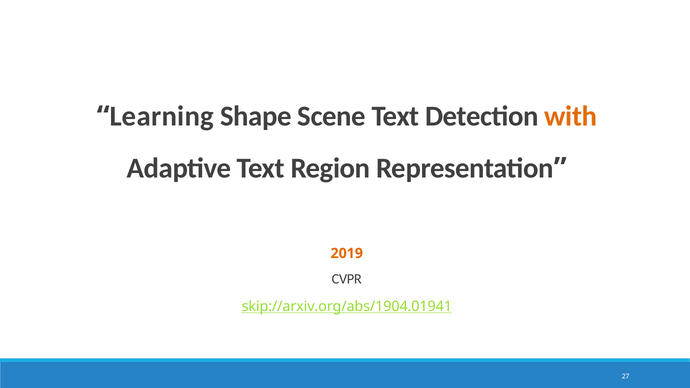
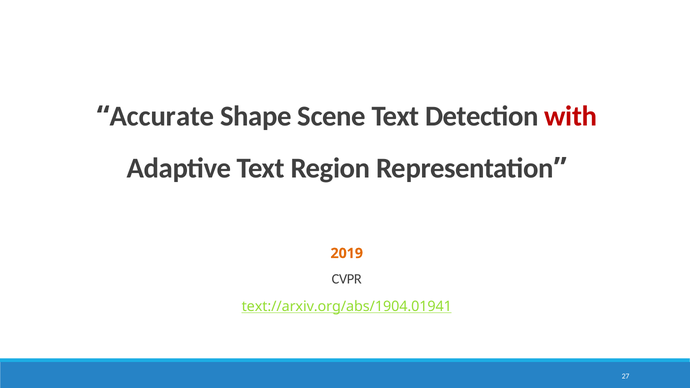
Learning: Learning -> Accurate
with colour: orange -> red
skip://arxiv.org/abs/1904.01941: skip://arxiv.org/abs/1904.01941 -> text://arxiv.org/abs/1904.01941
